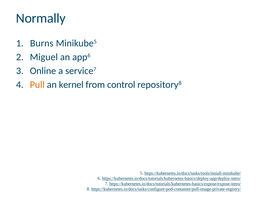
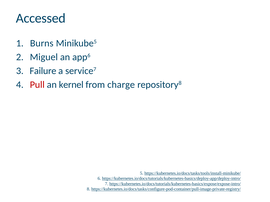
Normally: Normally -> Accessed
Online: Online -> Failure
Pull colour: orange -> red
control: control -> charge
